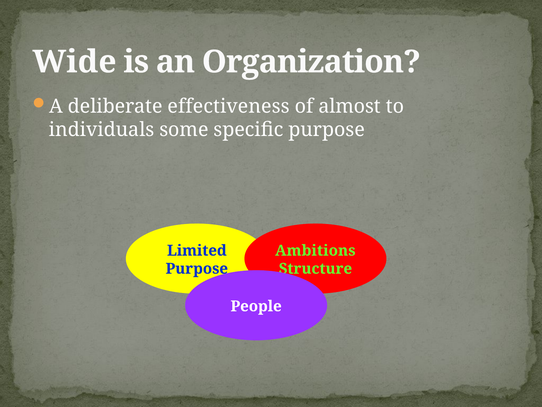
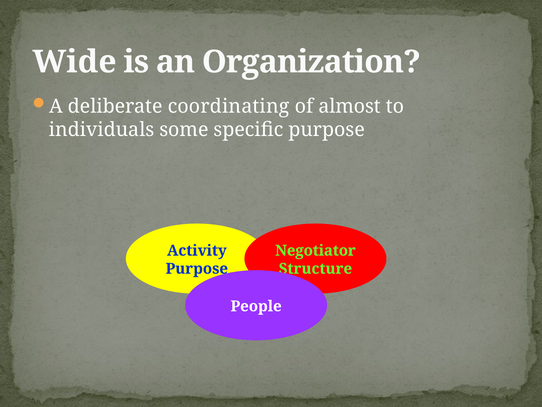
effectiveness: effectiveness -> coordinating
Limited: Limited -> Activity
Ambitions: Ambitions -> Negotiator
